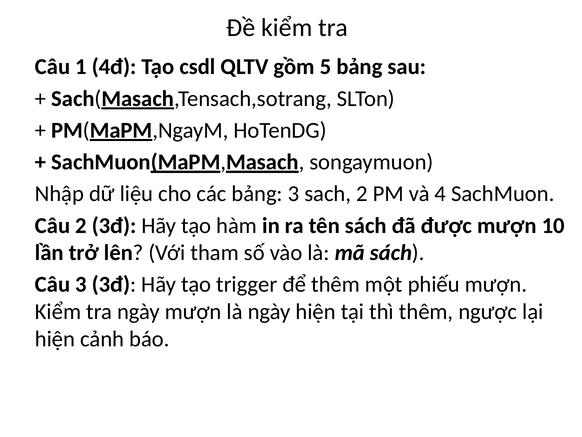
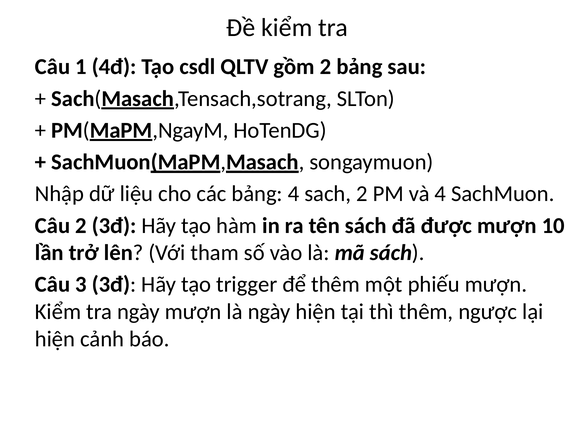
gồm 5: 5 -> 2
bảng 3: 3 -> 4
